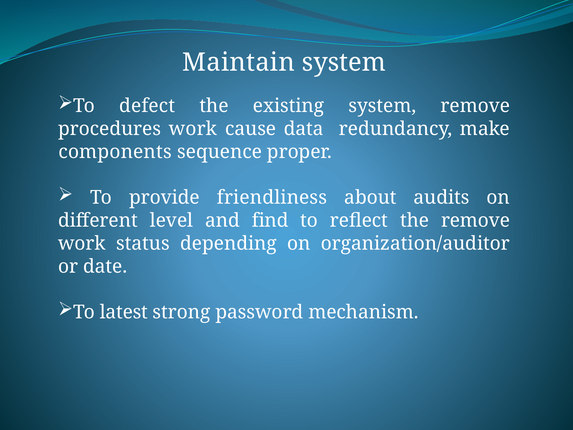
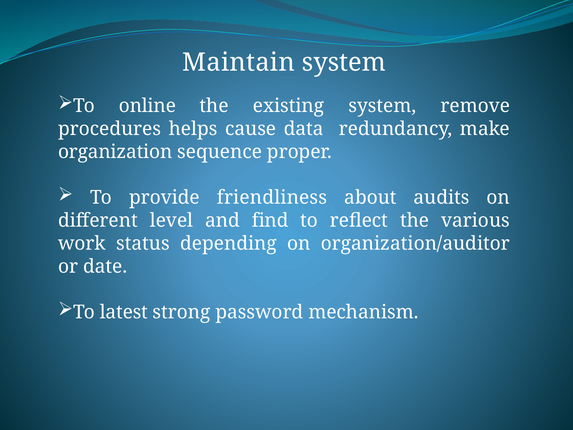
defect: defect -> online
procedures work: work -> helps
components: components -> organization
the remove: remove -> various
